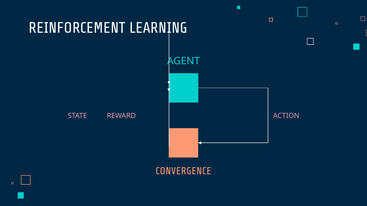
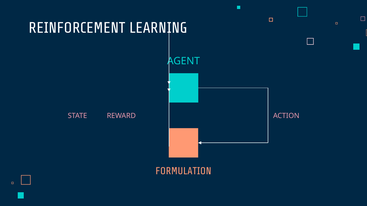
CONVERGENCE: CONVERGENCE -> FORMULATION
